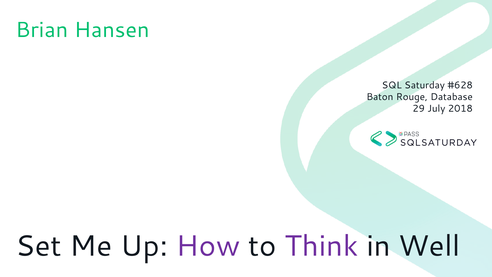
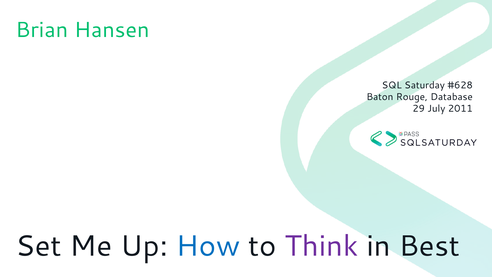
2018: 2018 -> 2011
How colour: purple -> blue
Well: Well -> Best
